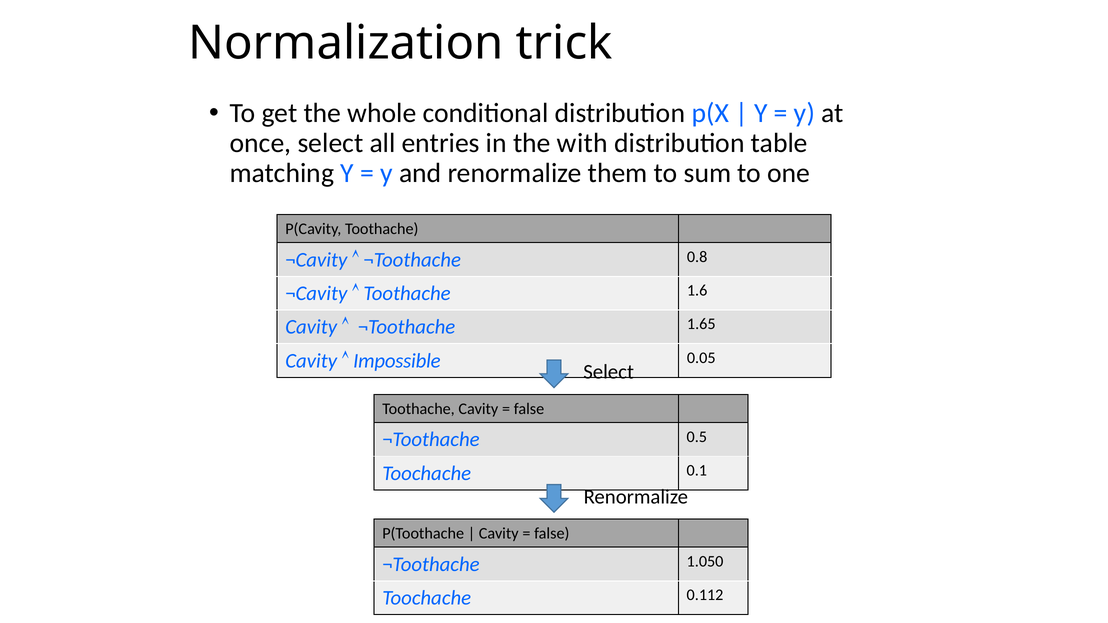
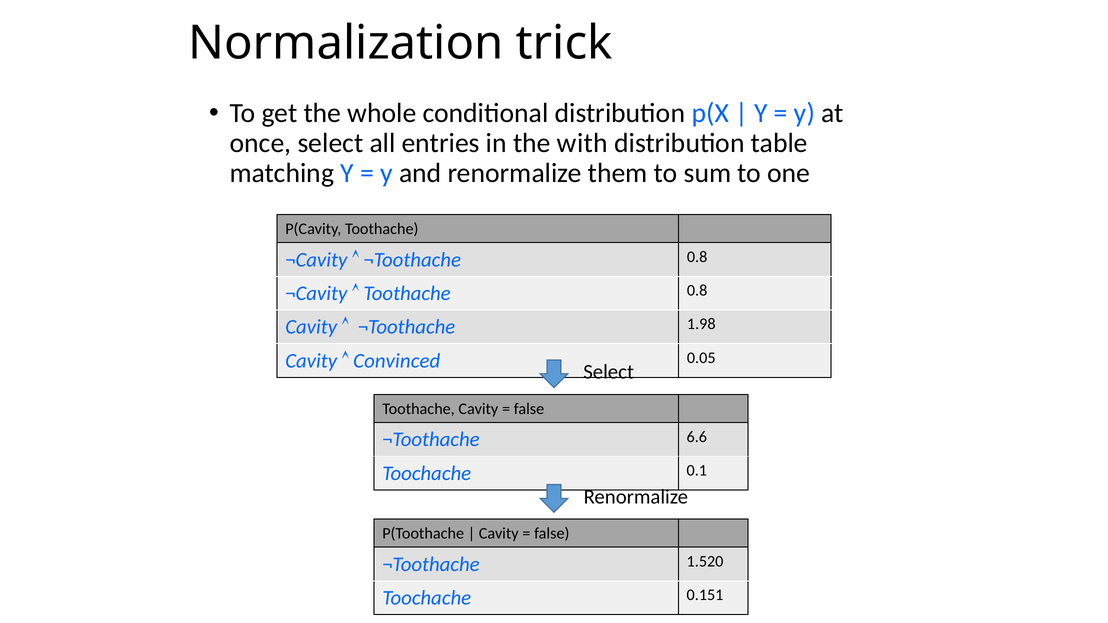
Toothache 1.6: 1.6 -> 0.8
1.65: 1.65 -> 1.98
Impossible: Impossible -> Convinced
0.5: 0.5 -> 6.6
1.050: 1.050 -> 1.520
0.112: 0.112 -> 0.151
